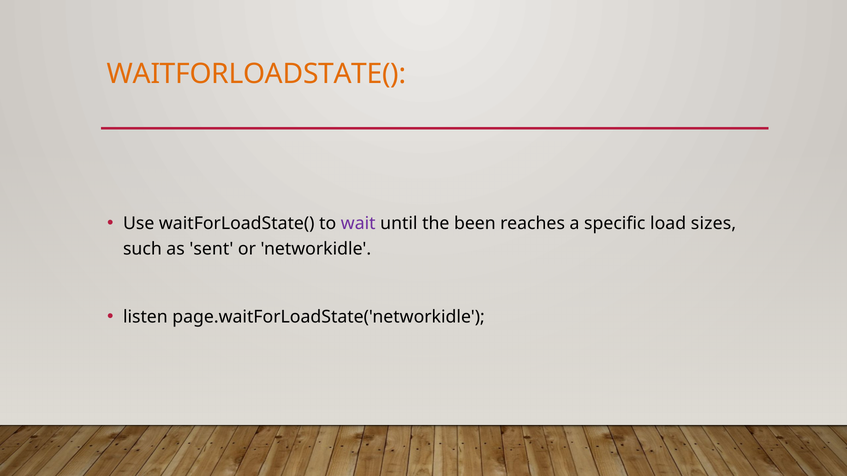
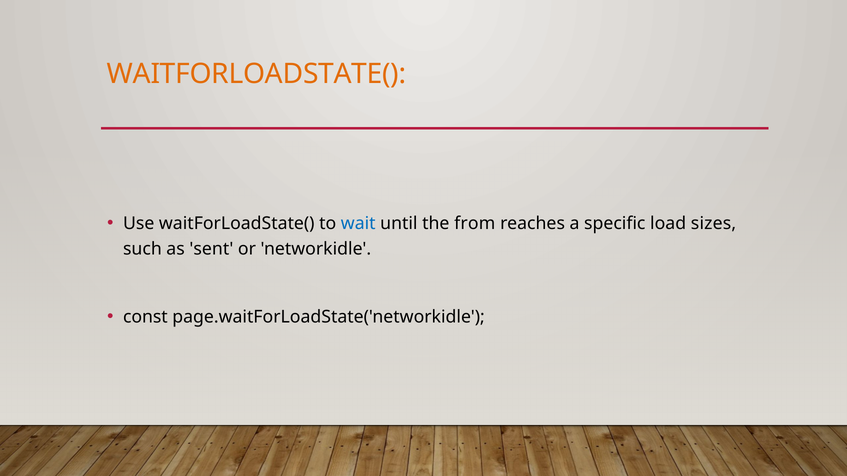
wait colour: purple -> blue
been: been -> from
listen: listen -> const
